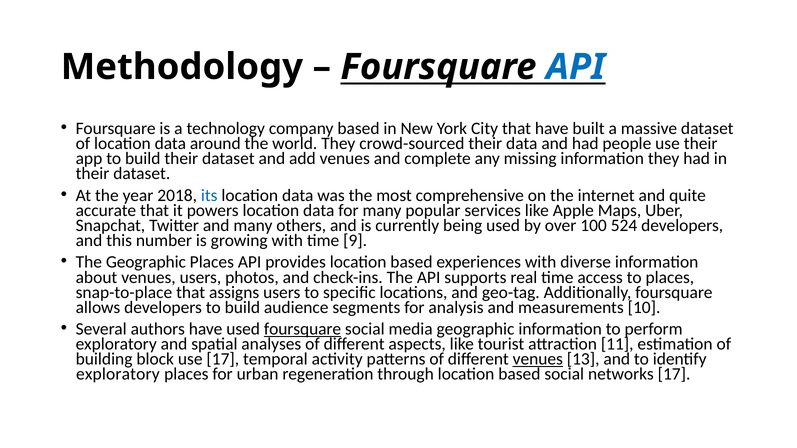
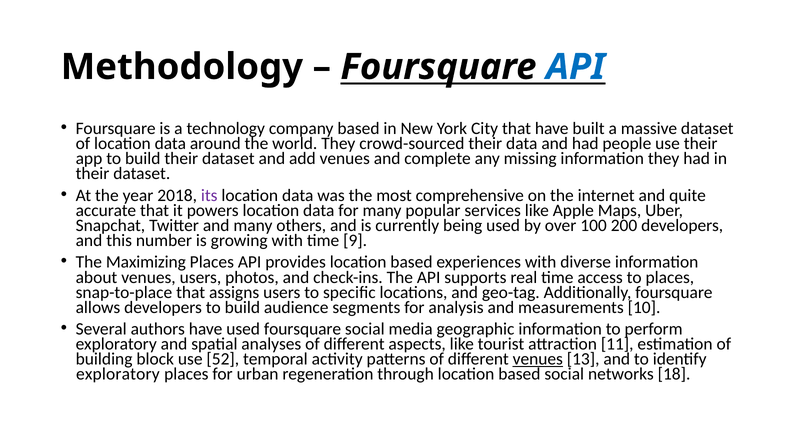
its colour: blue -> purple
524: 524 -> 200
The Geographic: Geographic -> Maximizing
foursquare at (303, 329) underline: present -> none
use 17: 17 -> 52
networks 17: 17 -> 18
